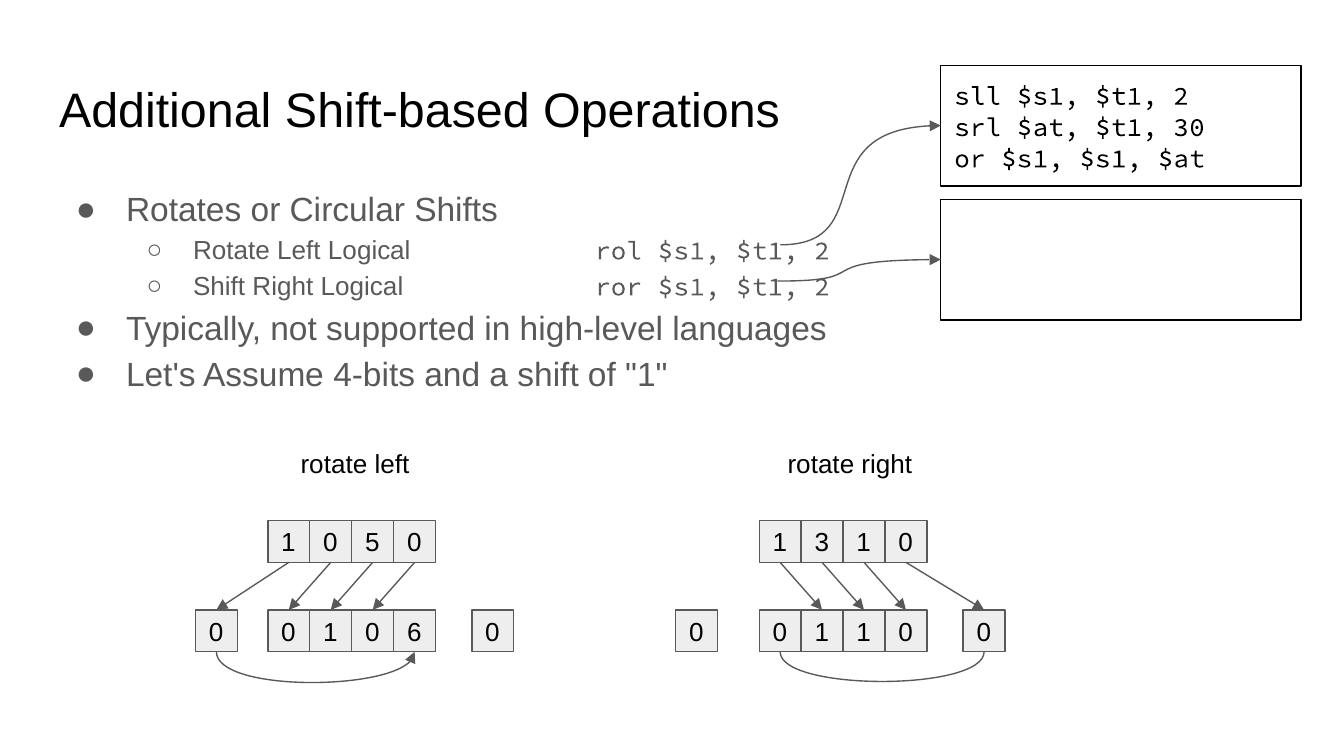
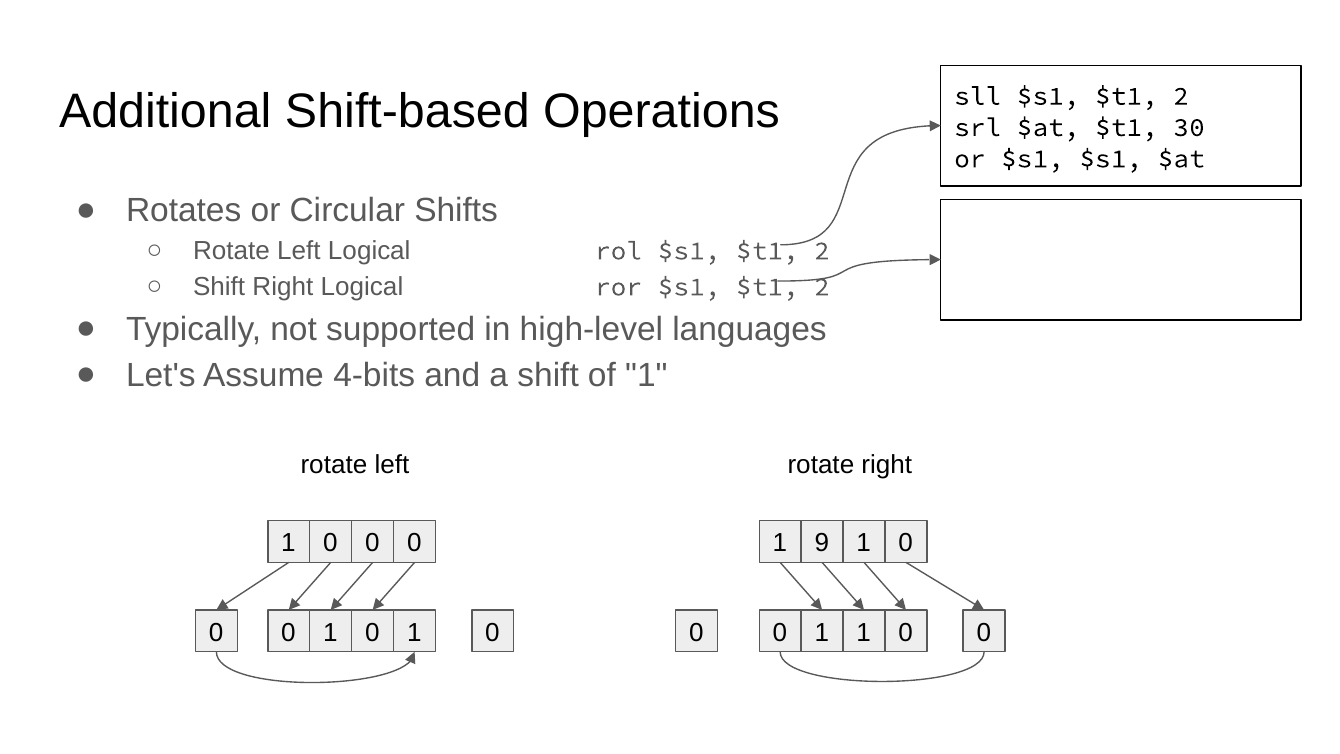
5 at (372, 543): 5 -> 0
3: 3 -> 9
1 0 6: 6 -> 1
